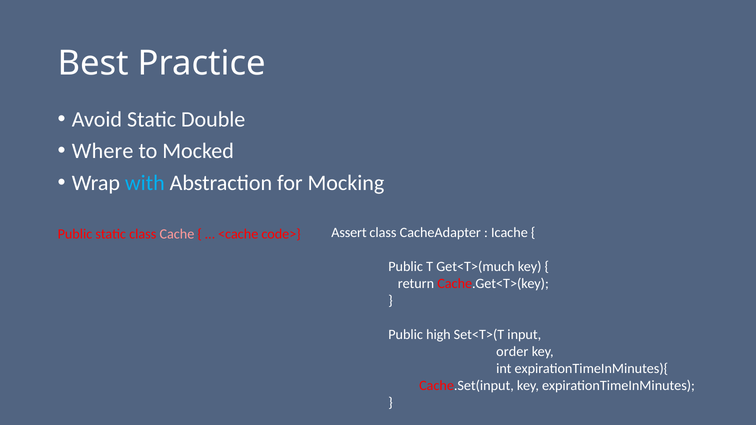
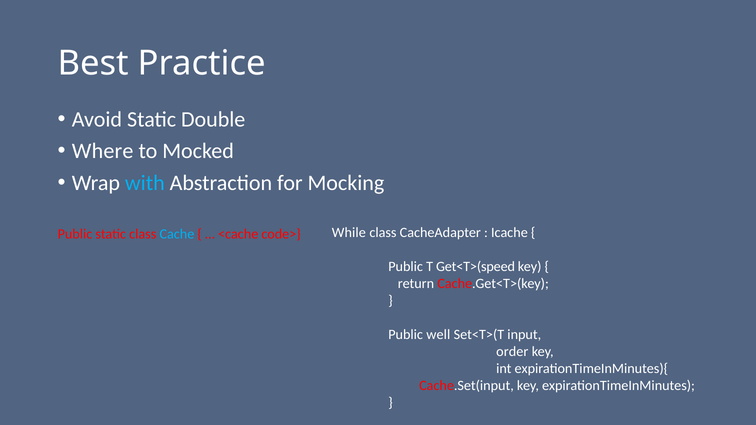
Cache colour: pink -> light blue
Assert: Assert -> While
Get<T>(much: Get<T>(much -> Get<T>(speed
high: high -> well
